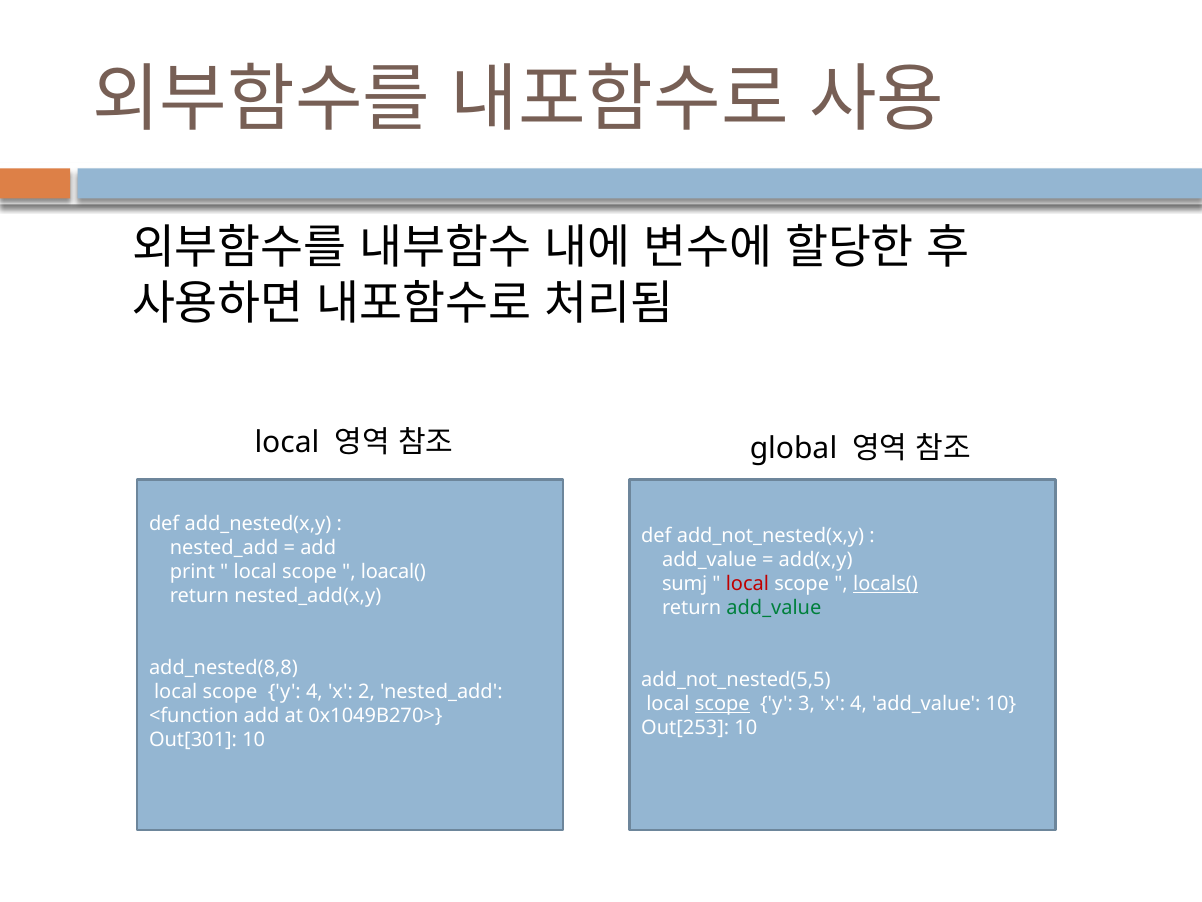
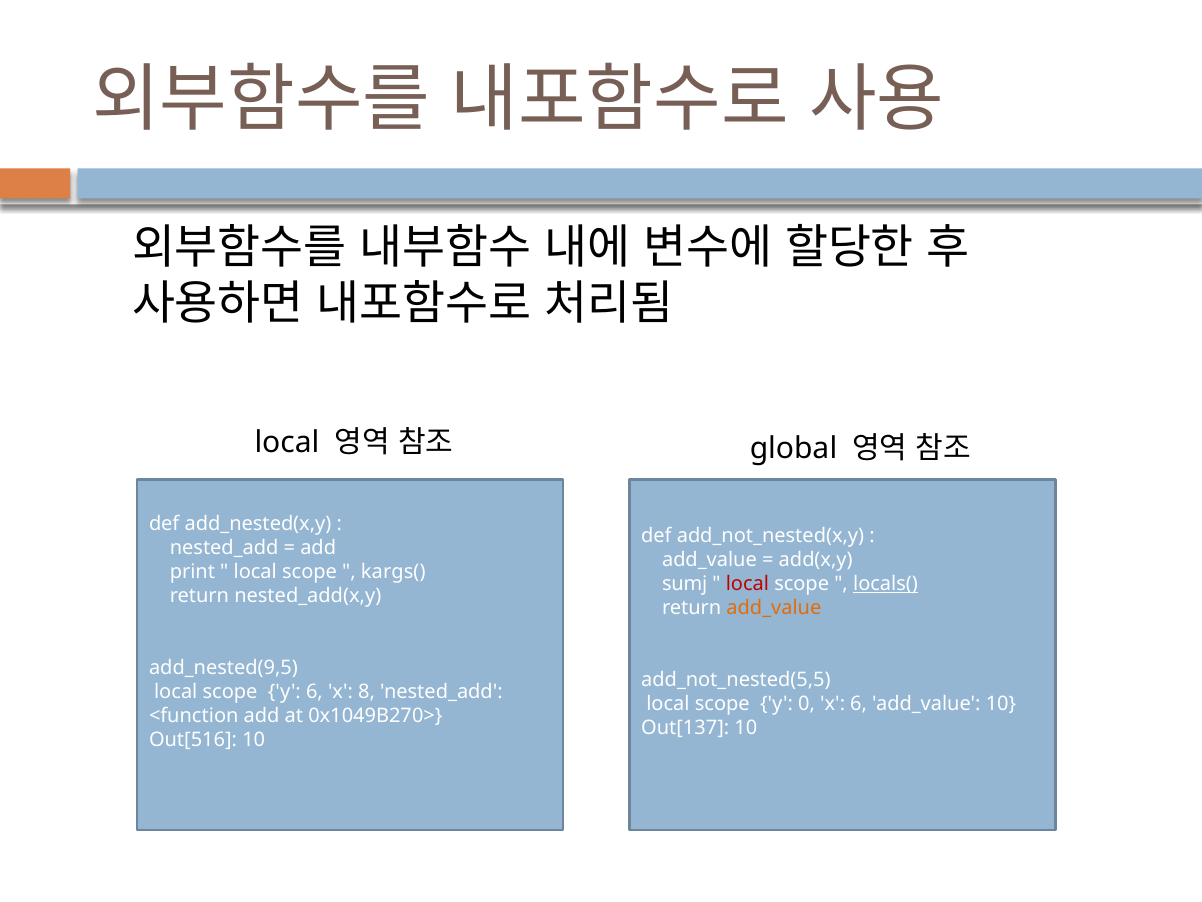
loacal(: loacal( -> kargs(
add_value at (774, 608) colour: green -> orange
add_nested(8,8: add_nested(8,8 -> add_nested(9,5
y 4: 4 -> 6
2: 2 -> 8
scope at (722, 704) underline: present -> none
3: 3 -> 0
x 4: 4 -> 6
Out[253: Out[253 -> Out[137
Out[301: Out[301 -> Out[516
